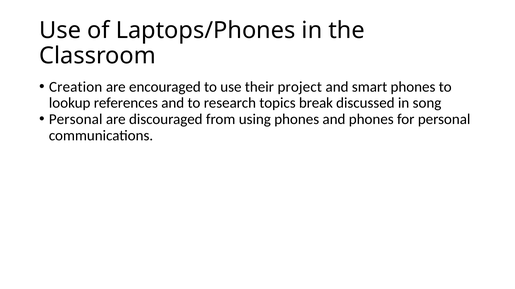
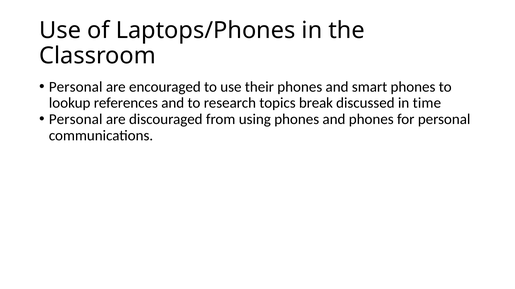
Creation at (76, 87): Creation -> Personal
their project: project -> phones
song: song -> time
